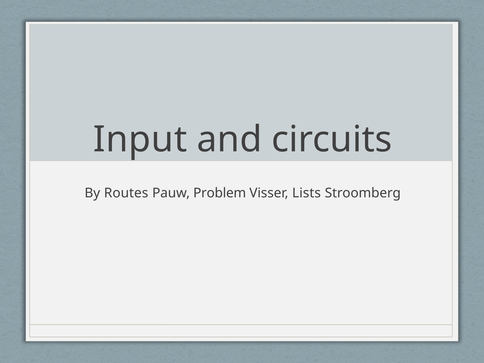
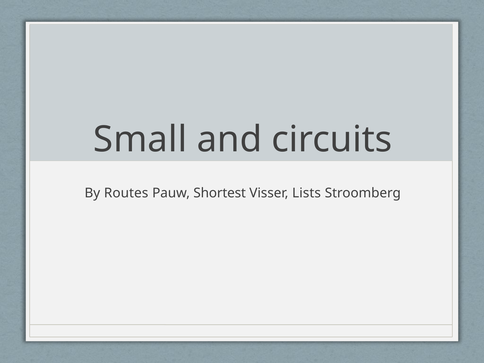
Input: Input -> Small
Problem: Problem -> Shortest
